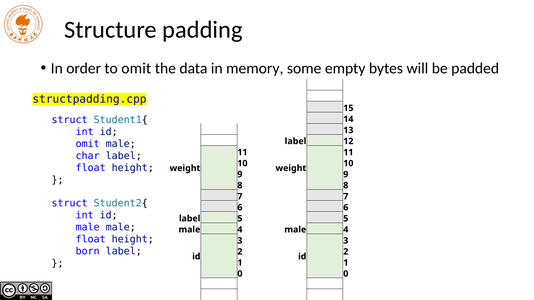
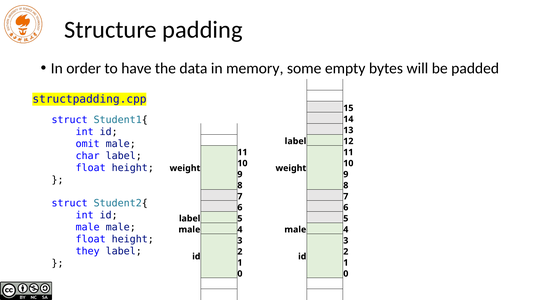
to omit: omit -> have
born: born -> they
